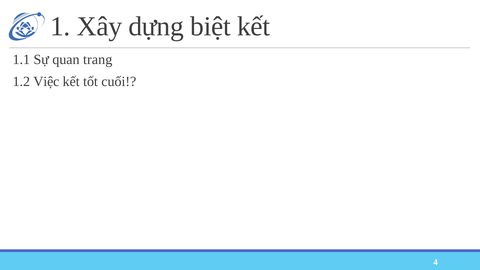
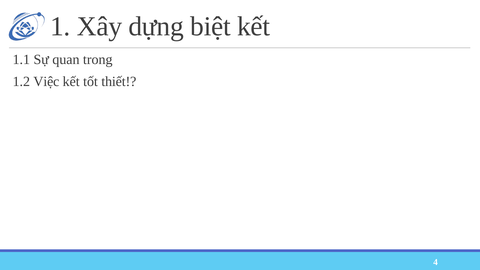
trang: trang -> trong
cuối: cuối -> thiết
